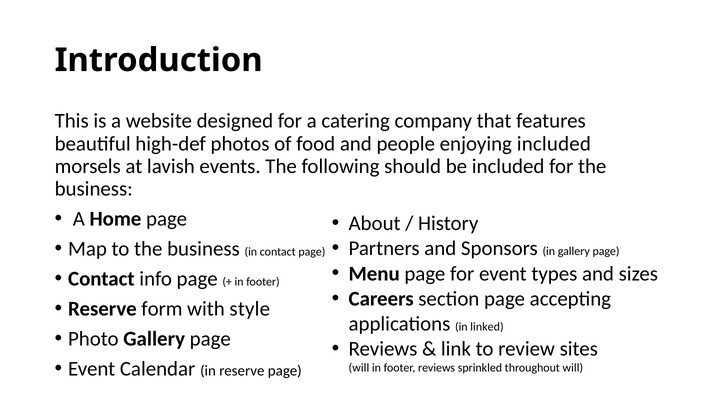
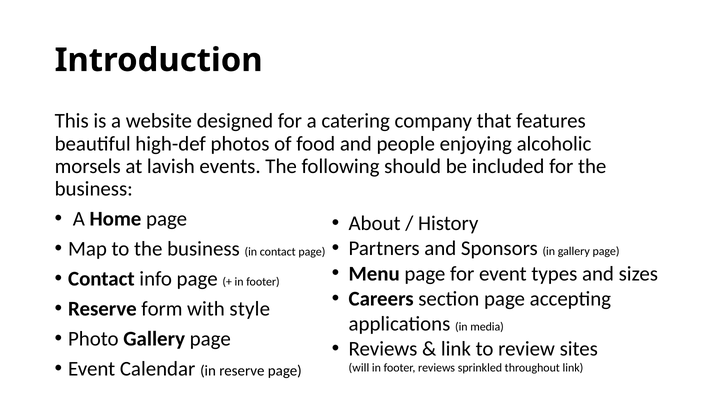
enjoying included: included -> alcoholic
linked: linked -> media
throughout will: will -> link
